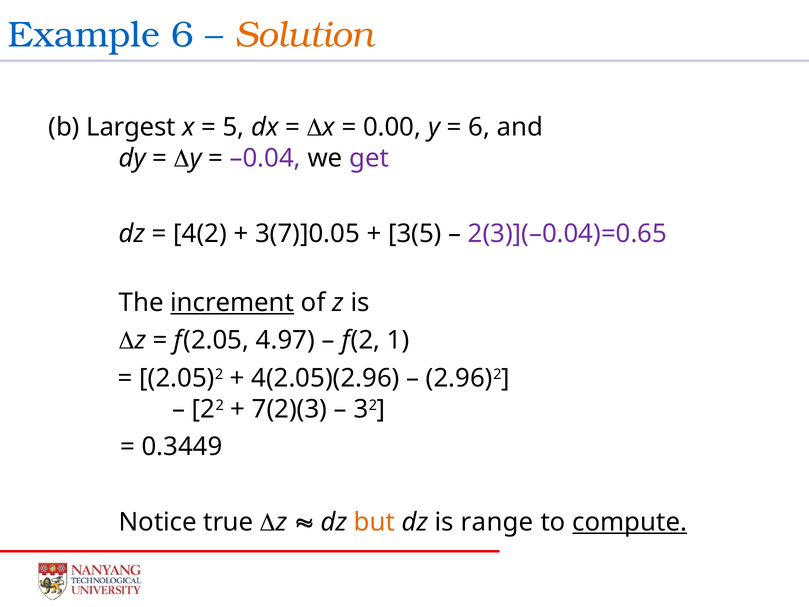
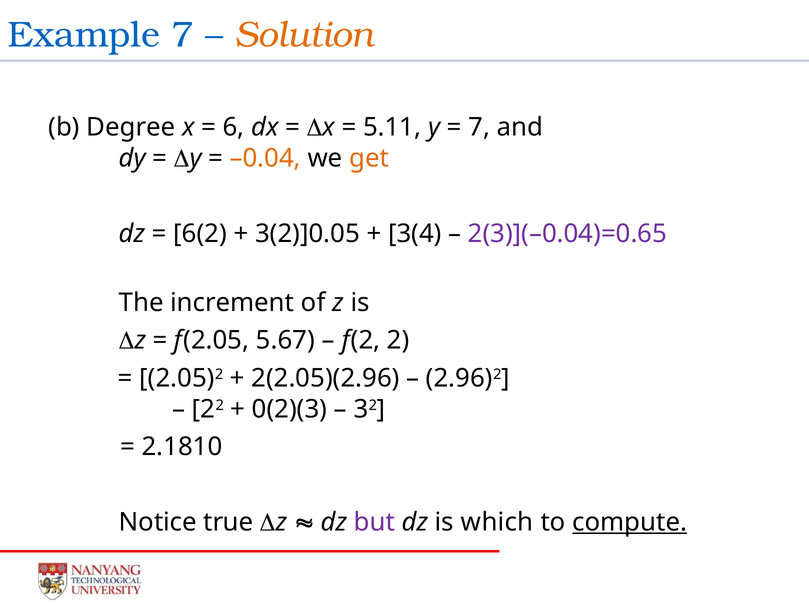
Example 6: 6 -> 7
Largest: Largest -> Degree
5: 5 -> 6
0.00: 0.00 -> 5.11
6 at (479, 127): 6 -> 7
–0.04 colour: purple -> orange
get colour: purple -> orange
4(2: 4(2 -> 6(2
3(7)]0.05: 3(7)]0.05 -> 3(2)]0.05
3(5: 3(5 -> 3(4
increment underline: present -> none
4.97: 4.97 -> 5.67
2 1: 1 -> 2
4(2.05)(2.96: 4(2.05)(2.96 -> 2(2.05)(2.96
7(2)(3: 7(2)(3 -> 0(2)(3
0.3449: 0.3449 -> 2.1810
but colour: orange -> purple
range: range -> which
